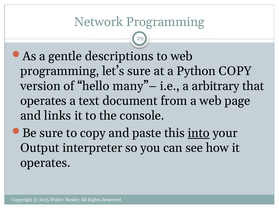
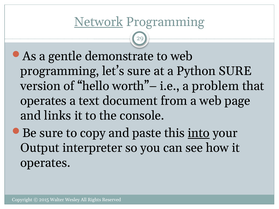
Network underline: none -> present
descriptions: descriptions -> demonstrate
Python COPY: COPY -> SURE
many”–: many”– -> worth”–
arbitrary: arbitrary -> problem
